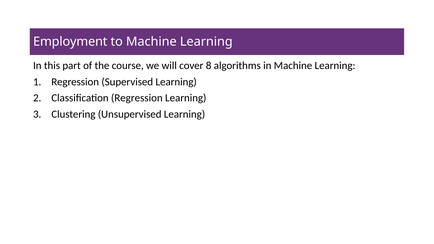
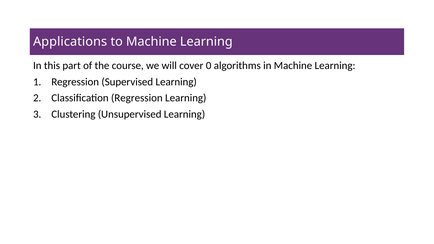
Employment: Employment -> Applications
8: 8 -> 0
